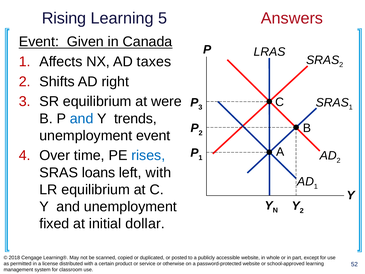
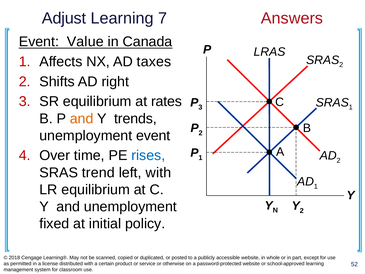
Rising: Rising -> Adjust
5: 5 -> 7
Given: Given -> Value
were: were -> rates
and at (82, 118) colour: blue -> orange
loans: loans -> trend
dollar: dollar -> policy
